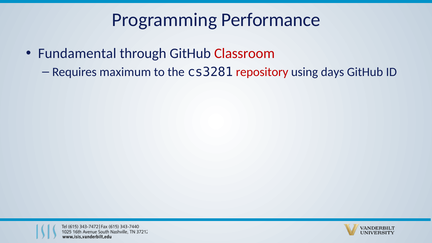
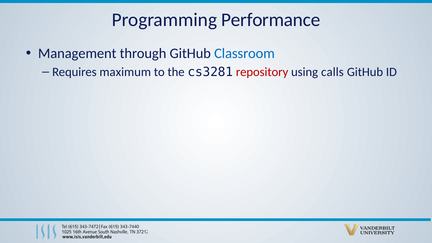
Fundamental: Fundamental -> Management
Classroom colour: red -> blue
days: days -> calls
